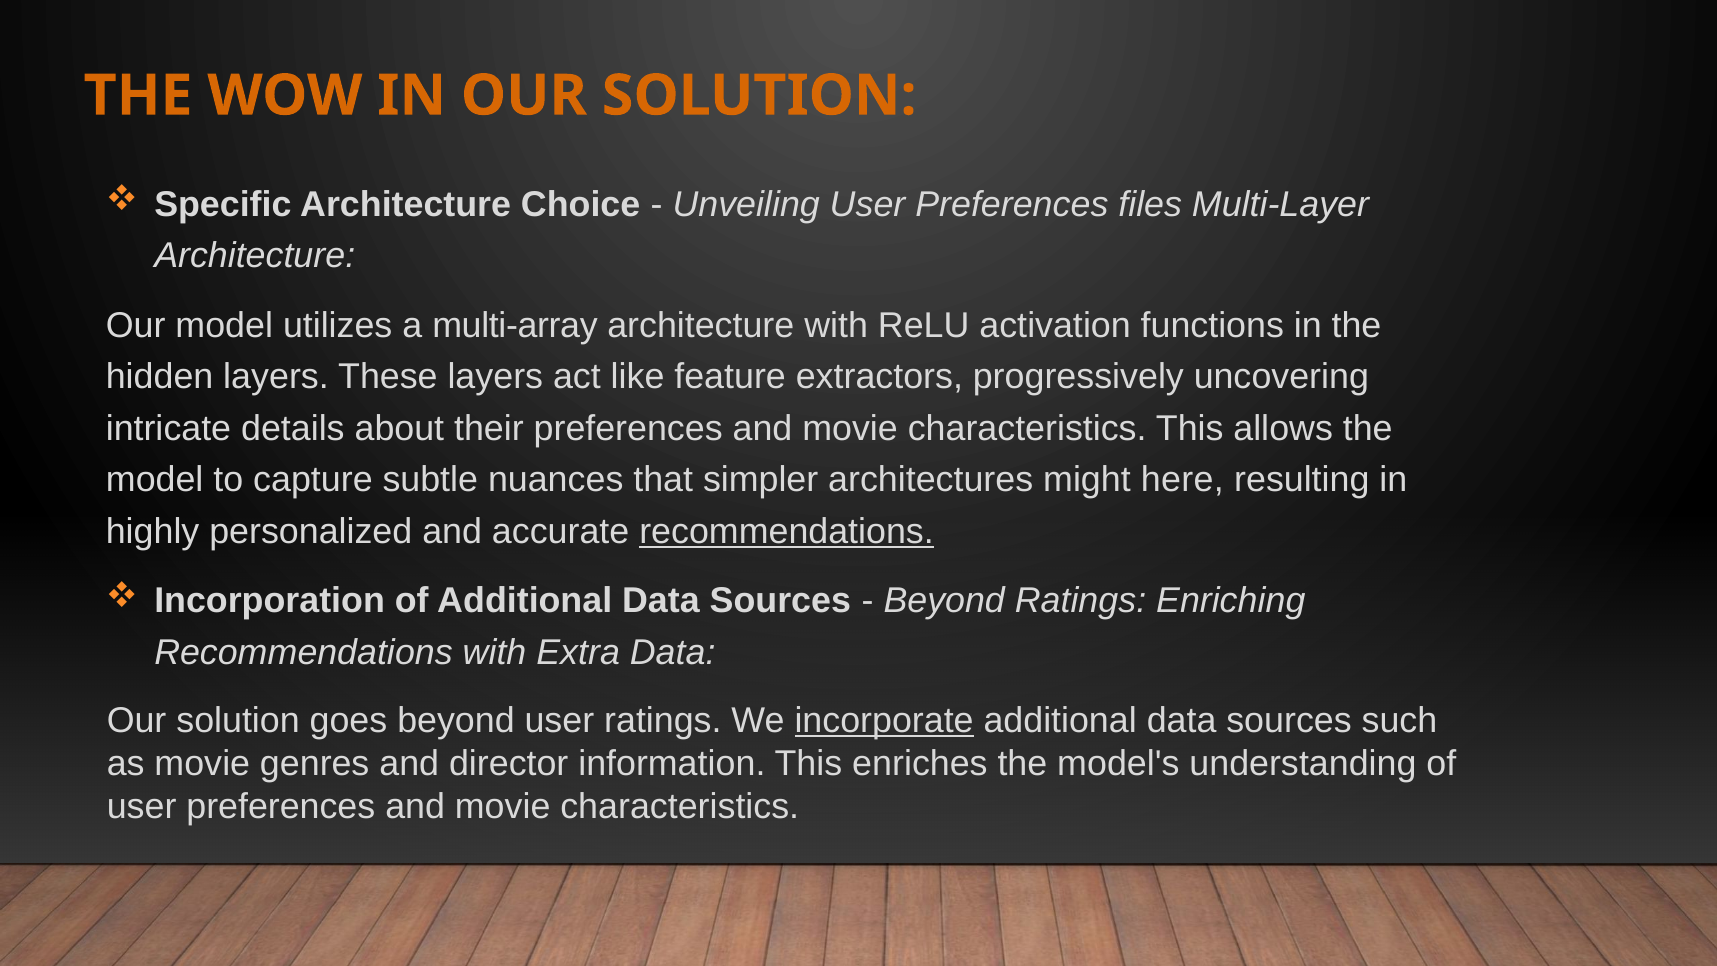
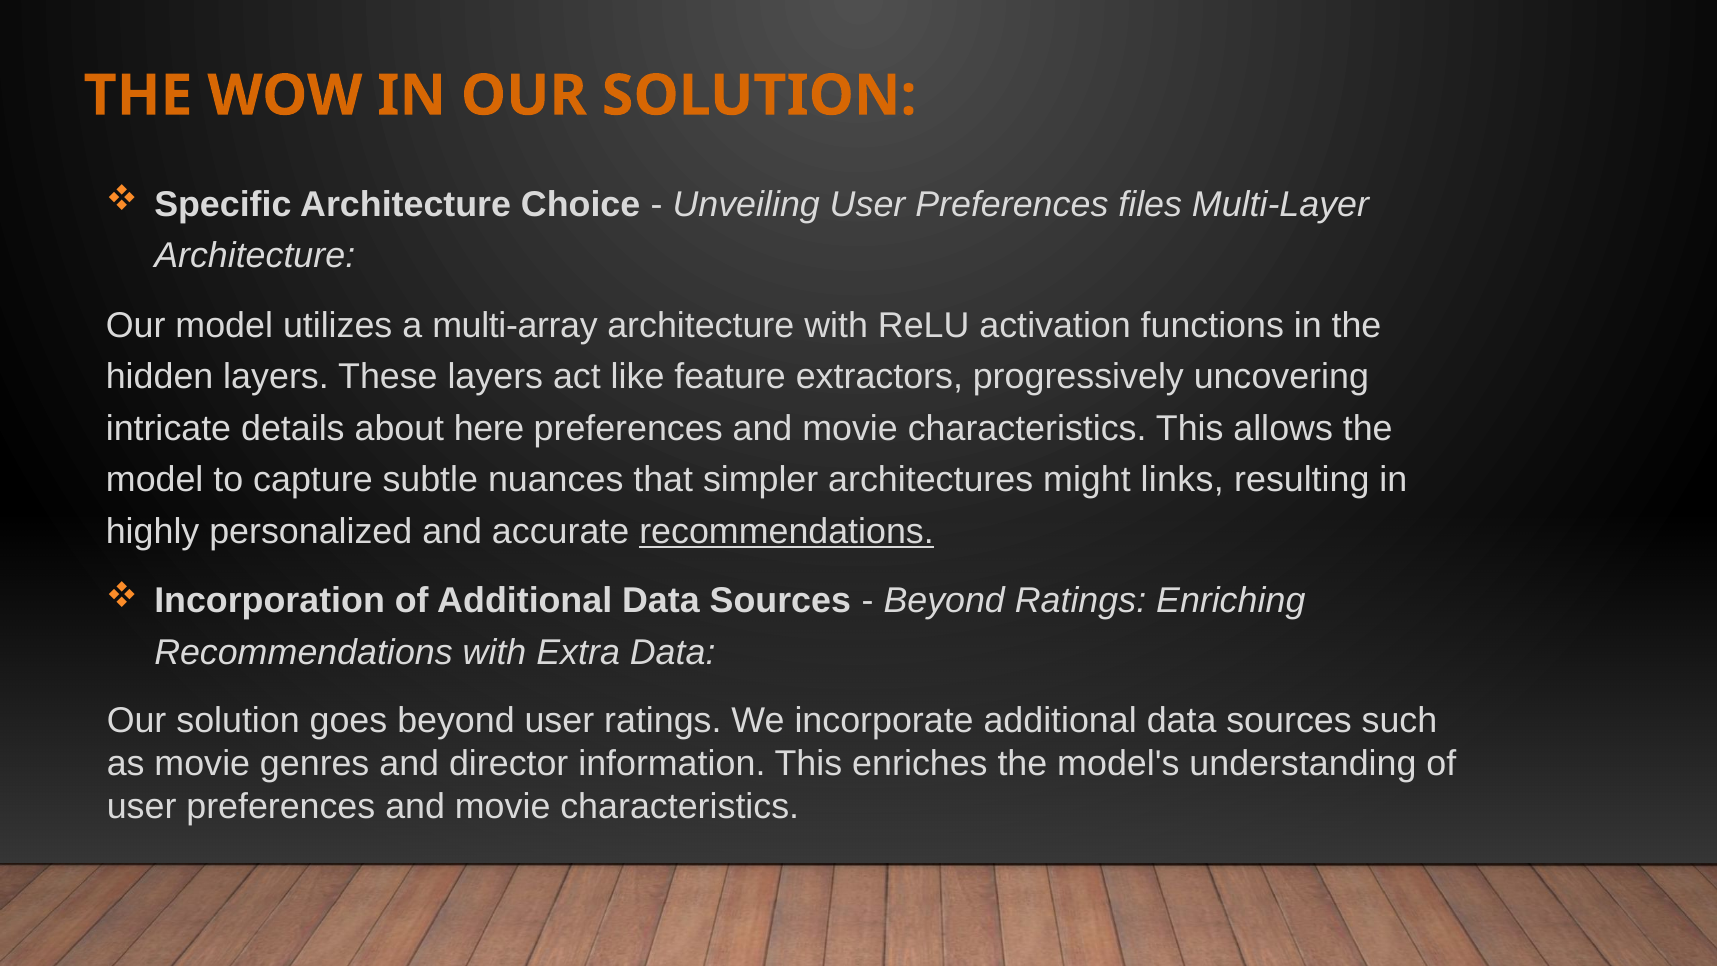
their: their -> here
here: here -> links
incorporate underline: present -> none
